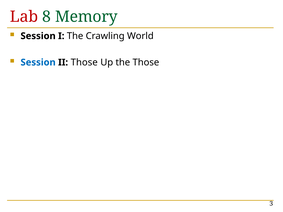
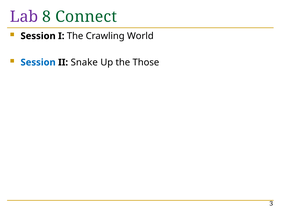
Lab colour: red -> purple
Memory: Memory -> Connect
II Those: Those -> Snake
